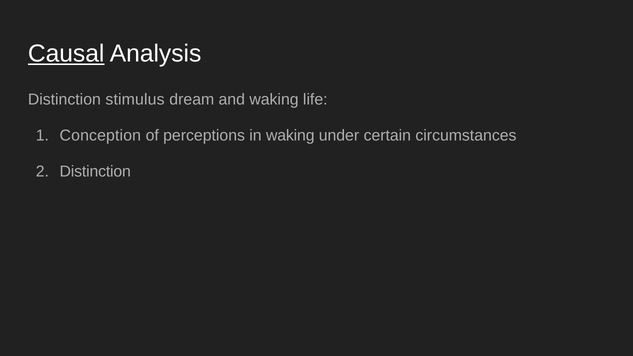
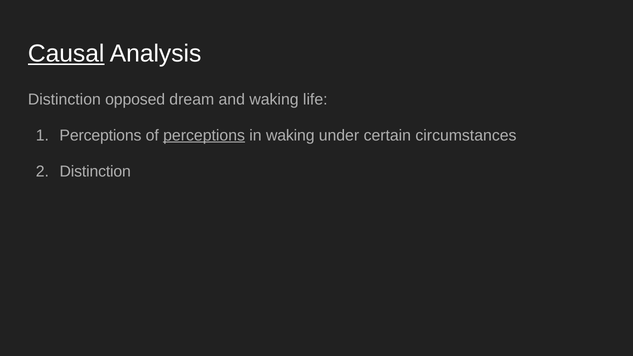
stimulus: stimulus -> opposed
Conception at (100, 135): Conception -> Perceptions
perceptions at (204, 135) underline: none -> present
